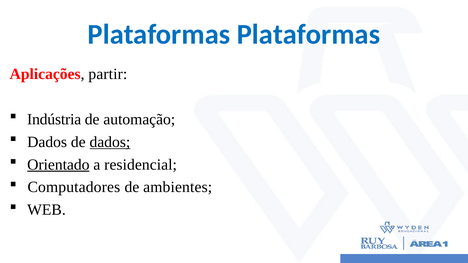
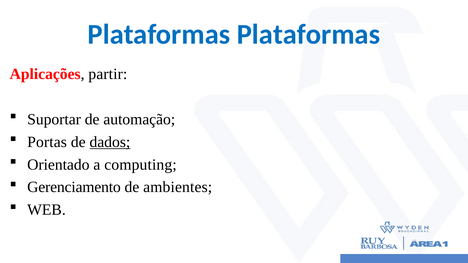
Indústria: Indústria -> Suportar
Dados at (47, 142): Dados -> Portas
Orientado underline: present -> none
residencial: residencial -> computing
Computadores: Computadores -> Gerenciamento
